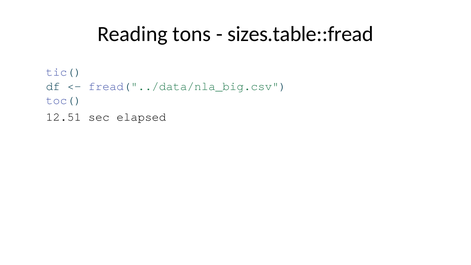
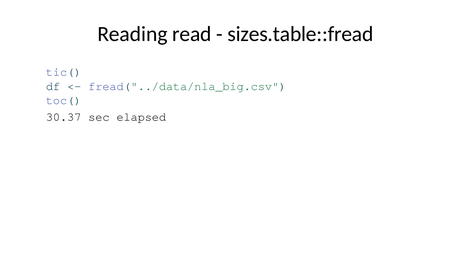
tons: tons -> read
12.51: 12.51 -> 30.37
